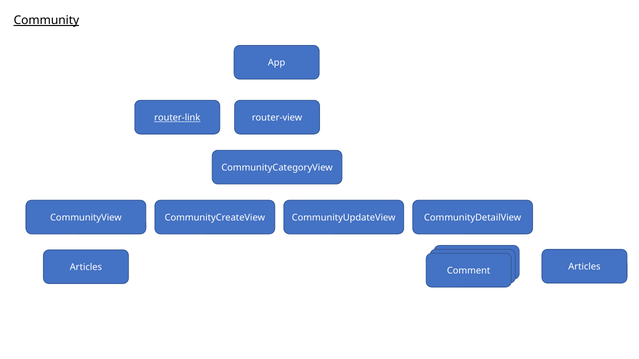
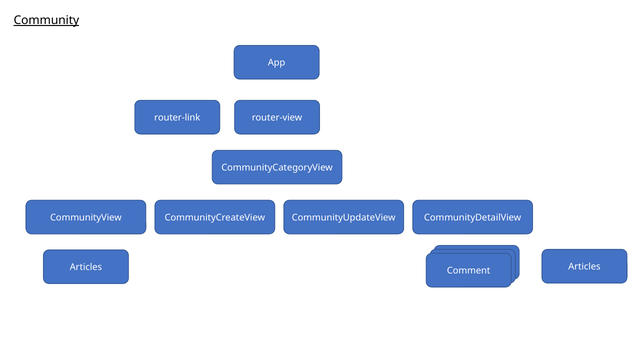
router-link underline: present -> none
